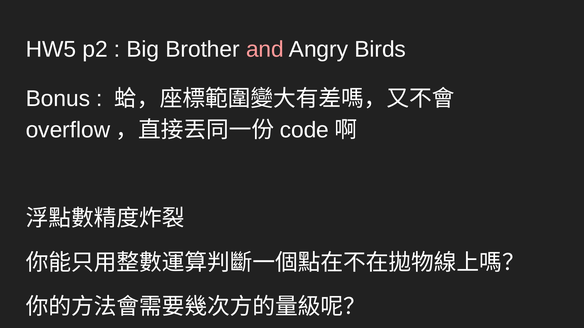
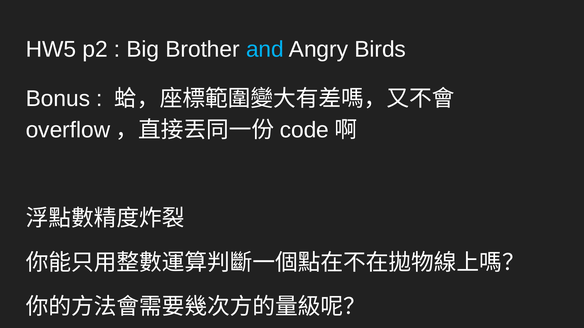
and colour: pink -> light blue
